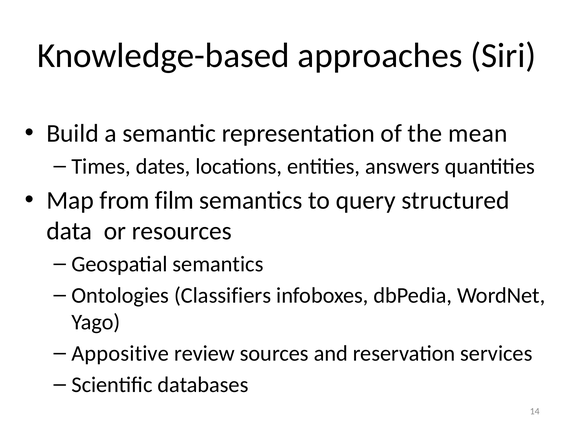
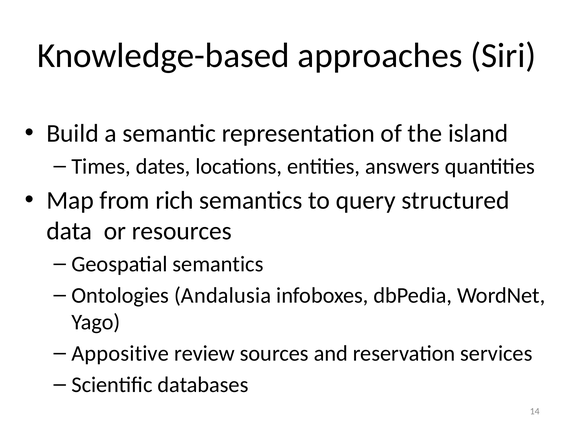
mean: mean -> island
film: film -> rich
Classifiers: Classifiers -> Andalusia
